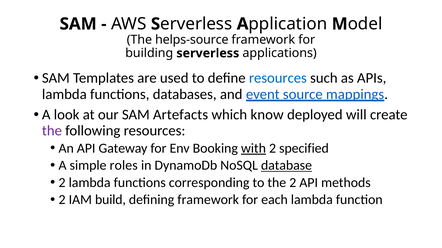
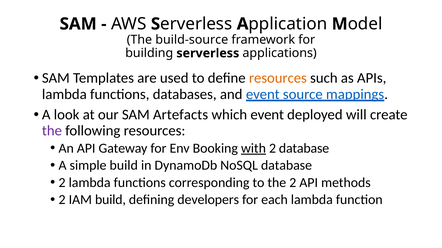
helps-source: helps-source -> build-source
resources at (278, 78) colour: blue -> orange
which know: know -> event
2 specified: specified -> database
simple roles: roles -> build
database at (286, 166) underline: present -> none
defining framework: framework -> developers
